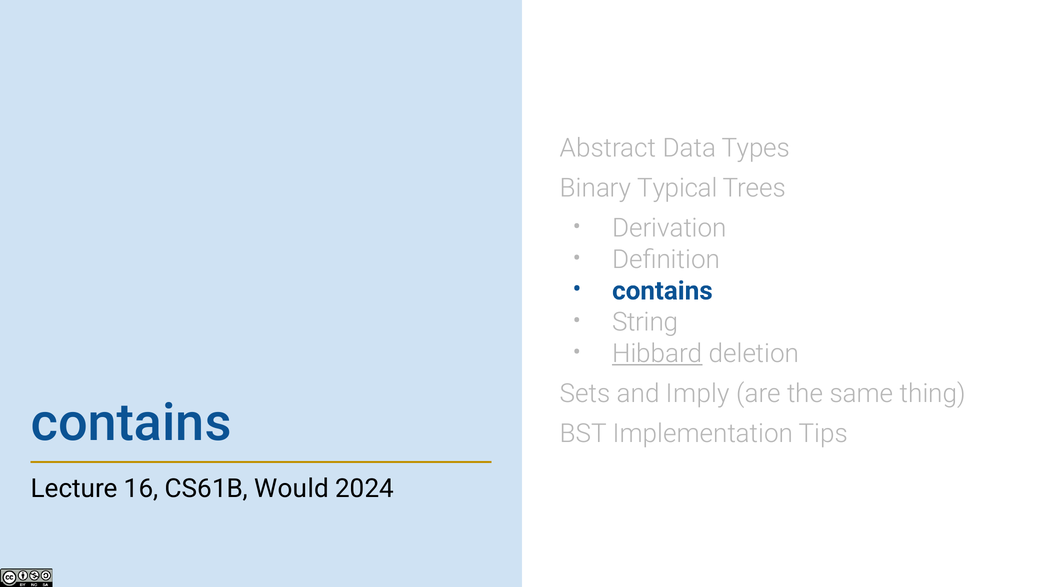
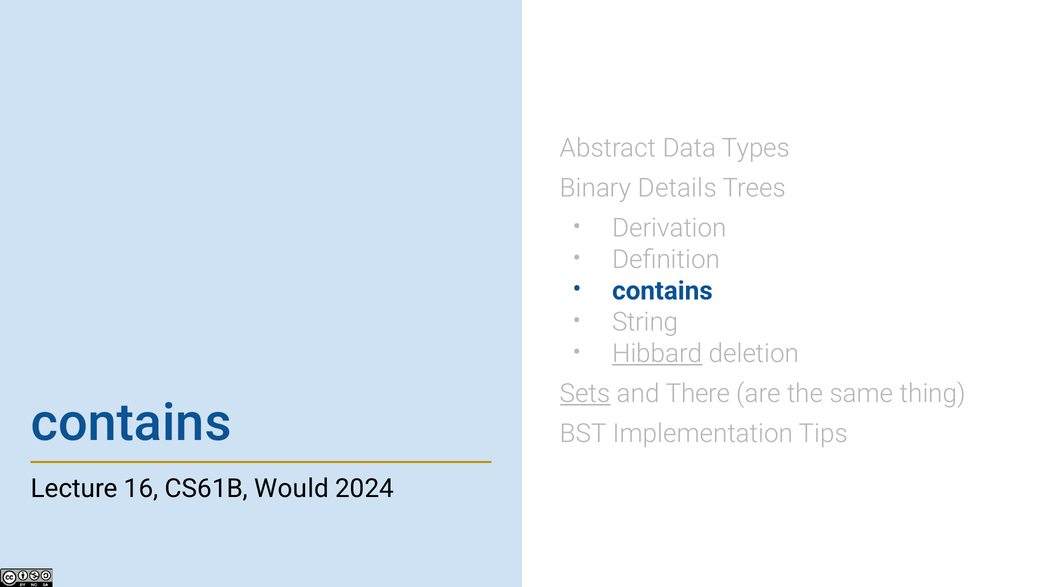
Typical: Typical -> Details
Sets underline: none -> present
Imply: Imply -> There
